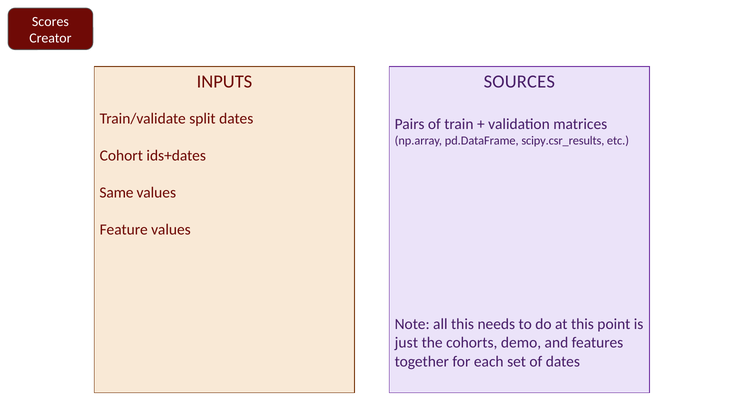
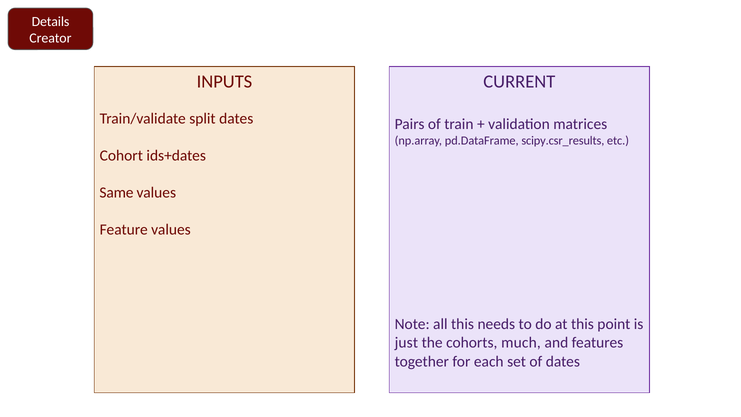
Scores: Scores -> Details
SOURCES: SOURCES -> CURRENT
demo: demo -> much
